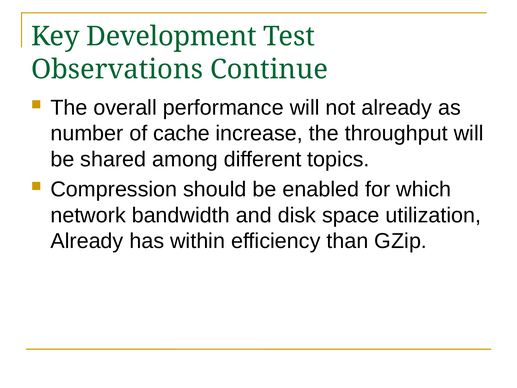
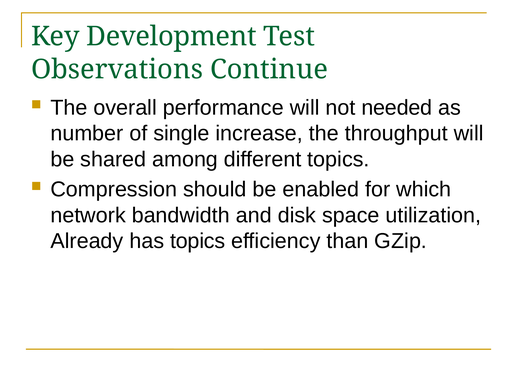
not already: already -> needed
cache: cache -> single
has within: within -> topics
